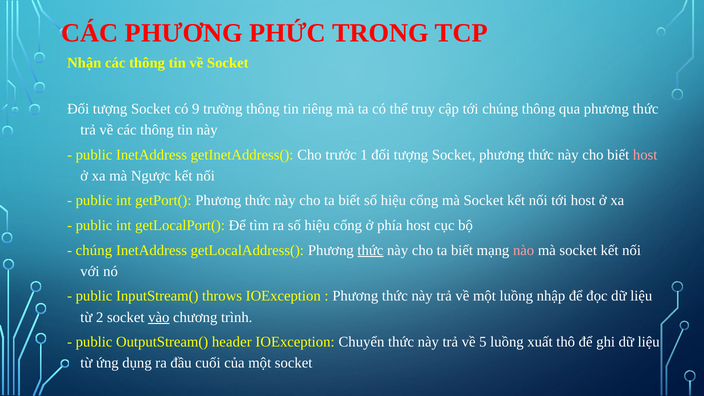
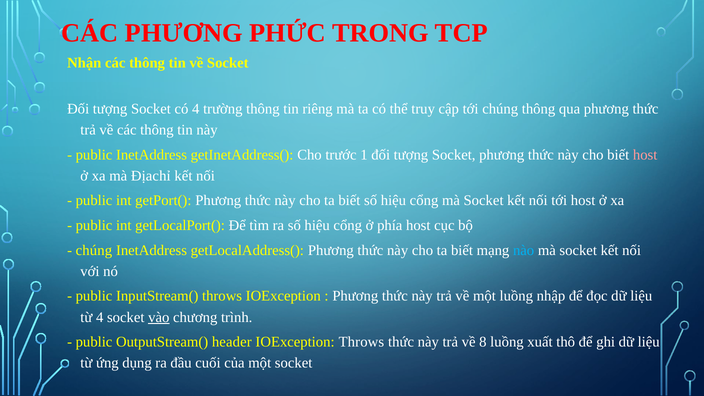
có 9: 9 -> 4
Ngược: Ngược -> Địachỉ
thức at (370, 250) underline: present -> none
nào colour: pink -> light blue
từ 2: 2 -> 4
IOException Chuyển: Chuyển -> Throws
5: 5 -> 8
